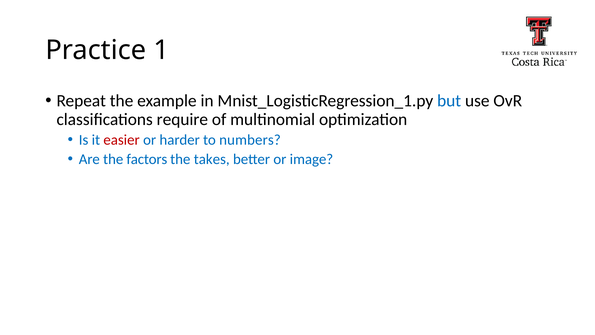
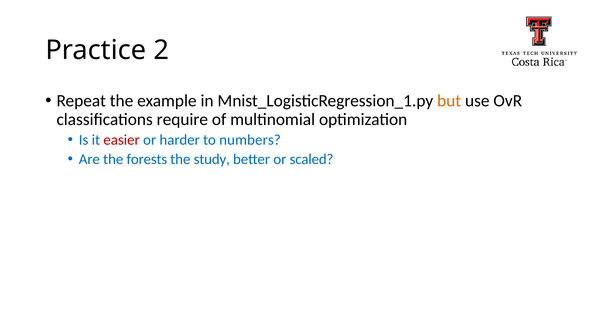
1: 1 -> 2
but colour: blue -> orange
factors: factors -> forests
takes: takes -> study
image: image -> scaled
